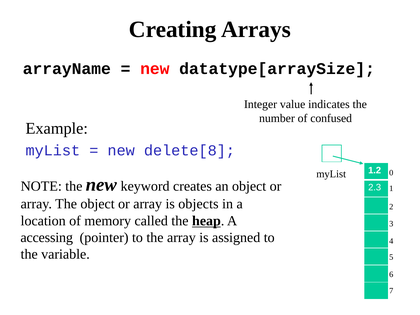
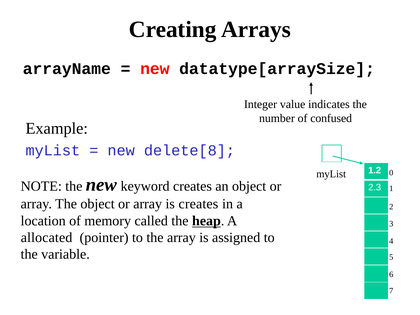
is objects: objects -> creates
accessing: accessing -> allocated
